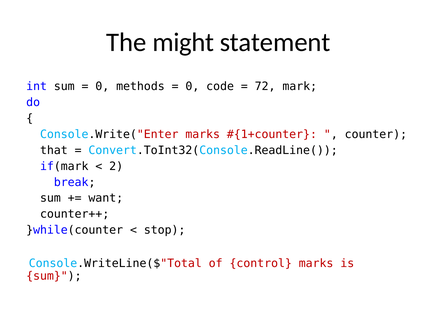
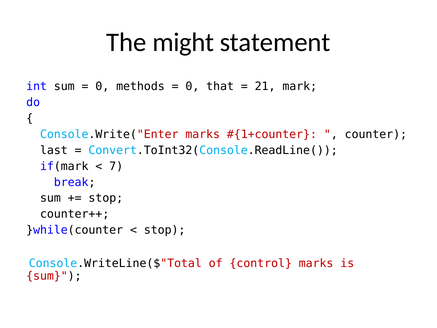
code: code -> that
72: 72 -> 21
that: that -> last
2: 2 -> 7
want at (106, 198): want -> stop
